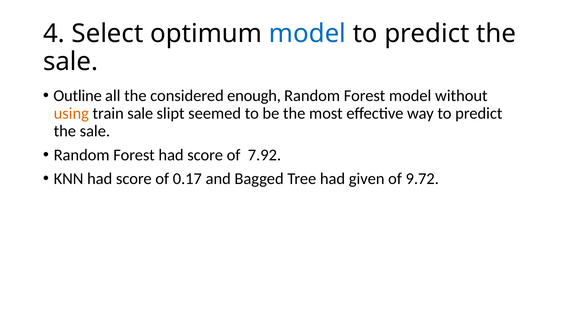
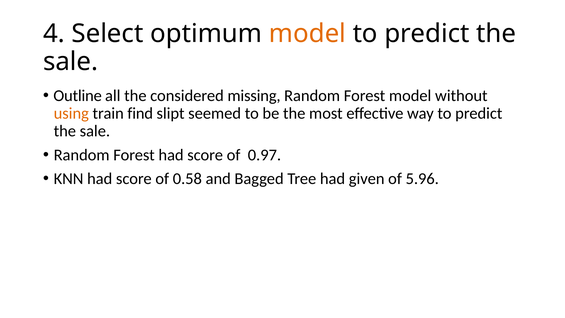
model at (307, 33) colour: blue -> orange
enough: enough -> missing
train sale: sale -> find
7.92: 7.92 -> 0.97
0.17: 0.17 -> 0.58
9.72: 9.72 -> 5.96
